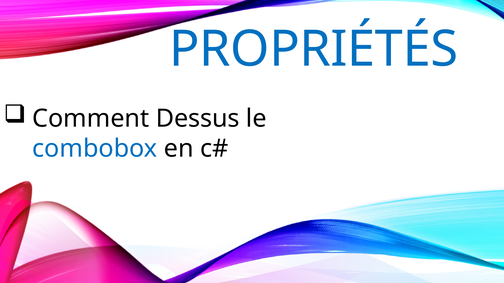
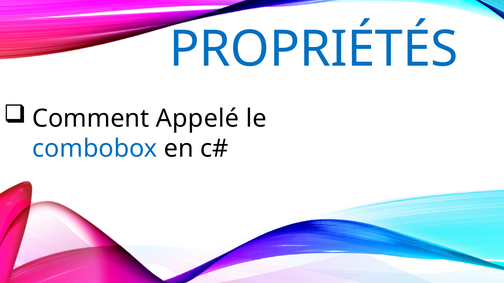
Dessus: Dessus -> Appelé
